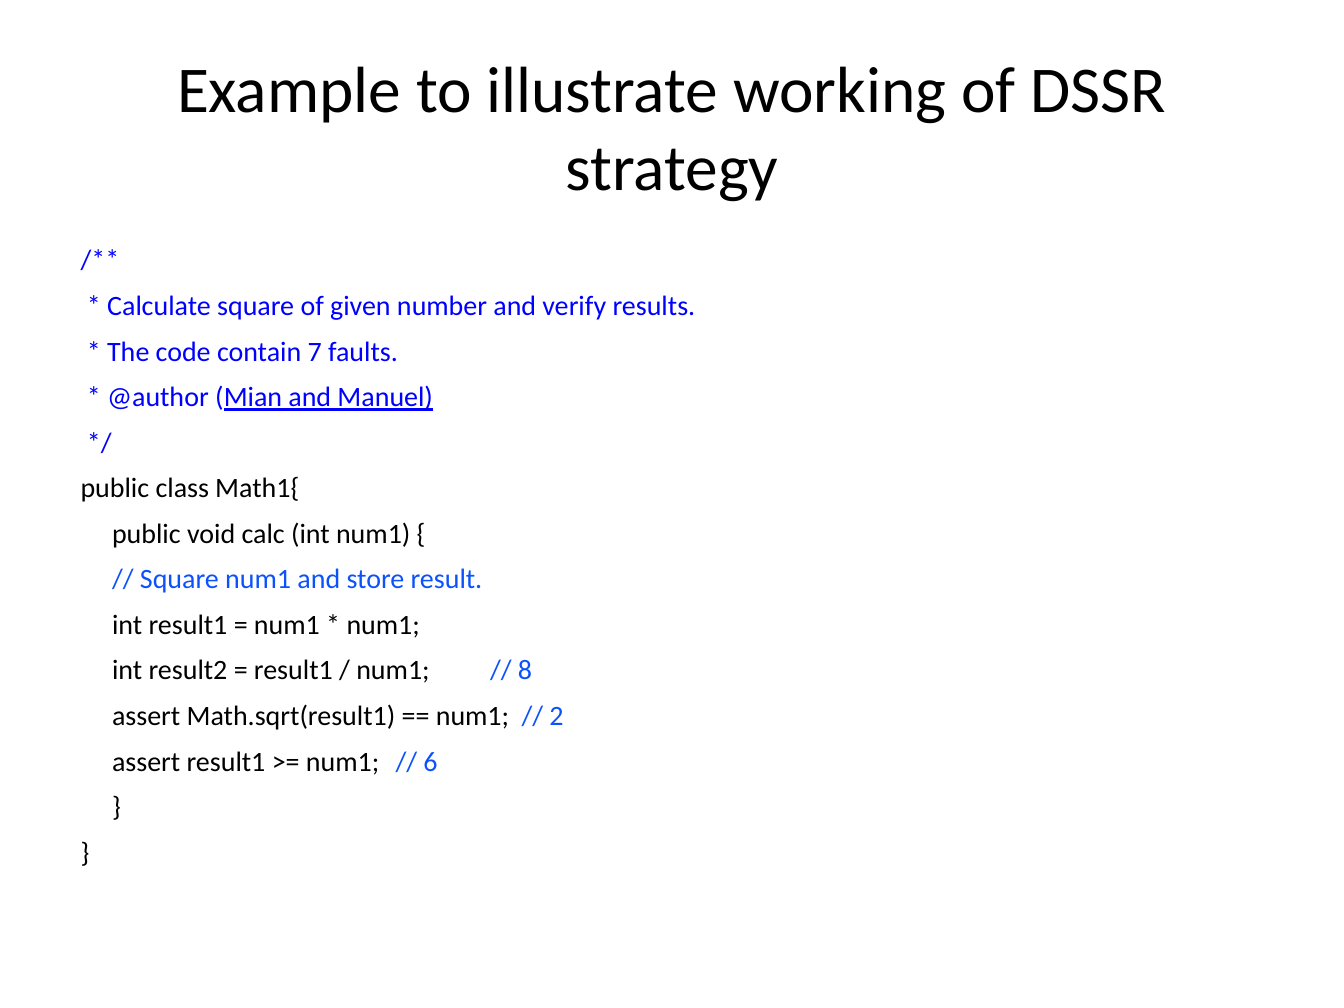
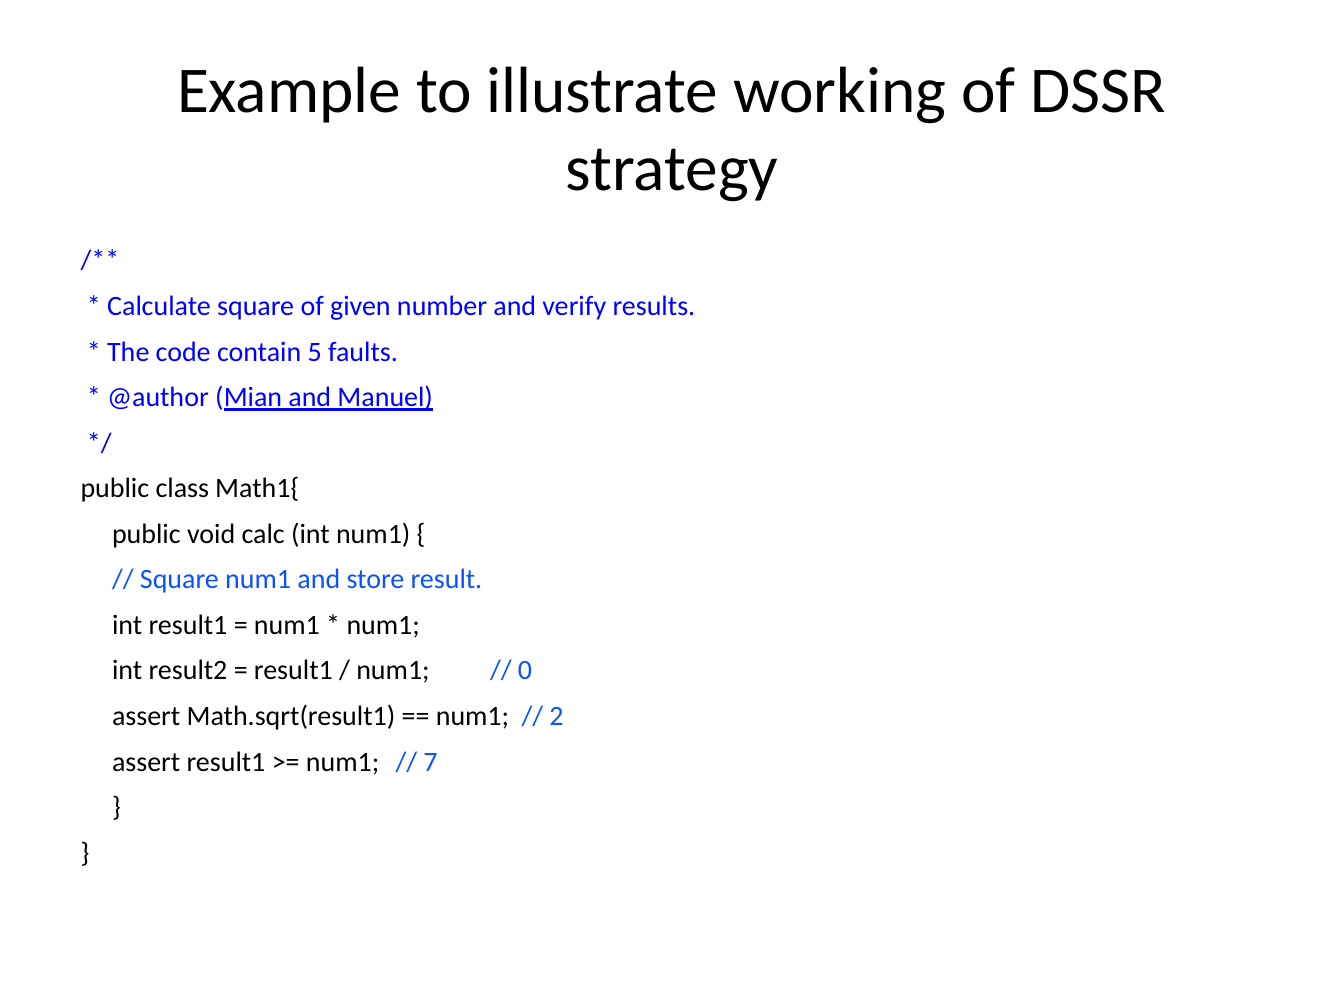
7: 7 -> 5
8: 8 -> 0
6: 6 -> 7
